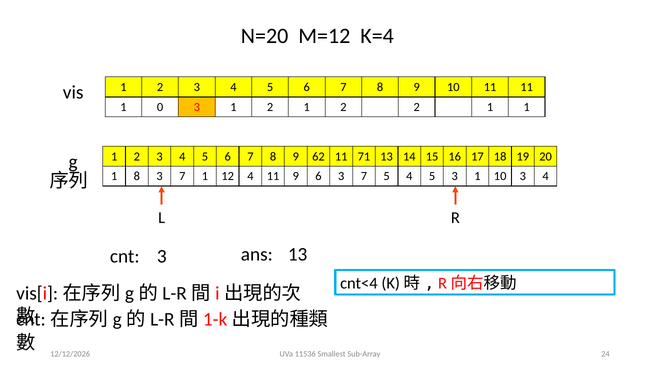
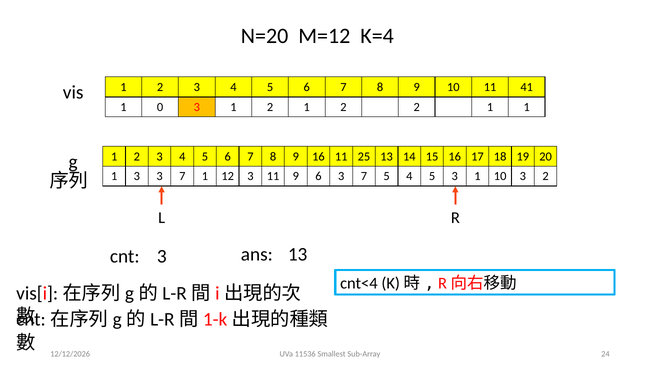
11 11: 11 -> 41
9 62: 62 -> 16
71: 71 -> 25
1 8: 8 -> 3
12 4: 4 -> 3
10 3 4: 4 -> 2
